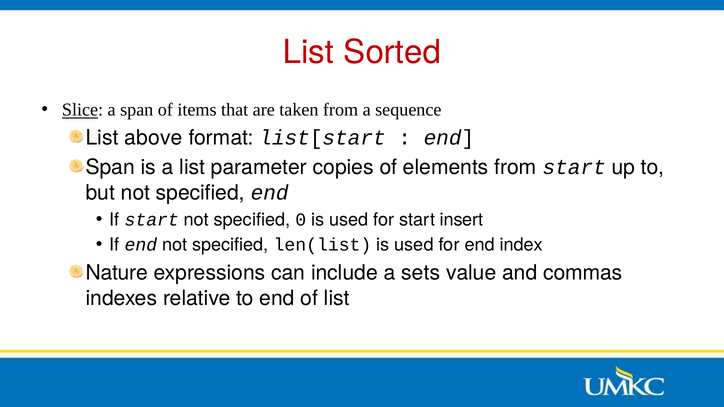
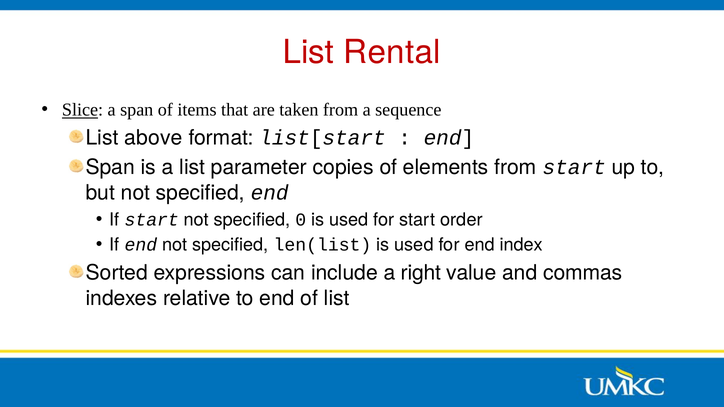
Sorted: Sorted -> Rental
insert: insert -> order
Nature: Nature -> Sorted
sets: sets -> right
